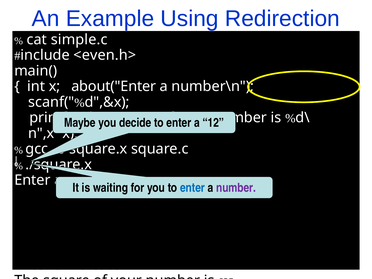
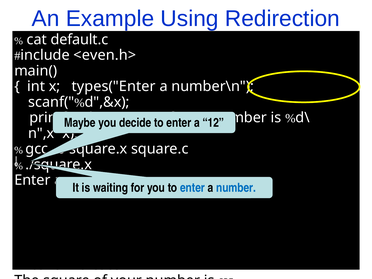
simple.c: simple.c -> default.c
about("Enter: about("Enter -> types("Enter
number at (236, 188) colour: purple -> blue
